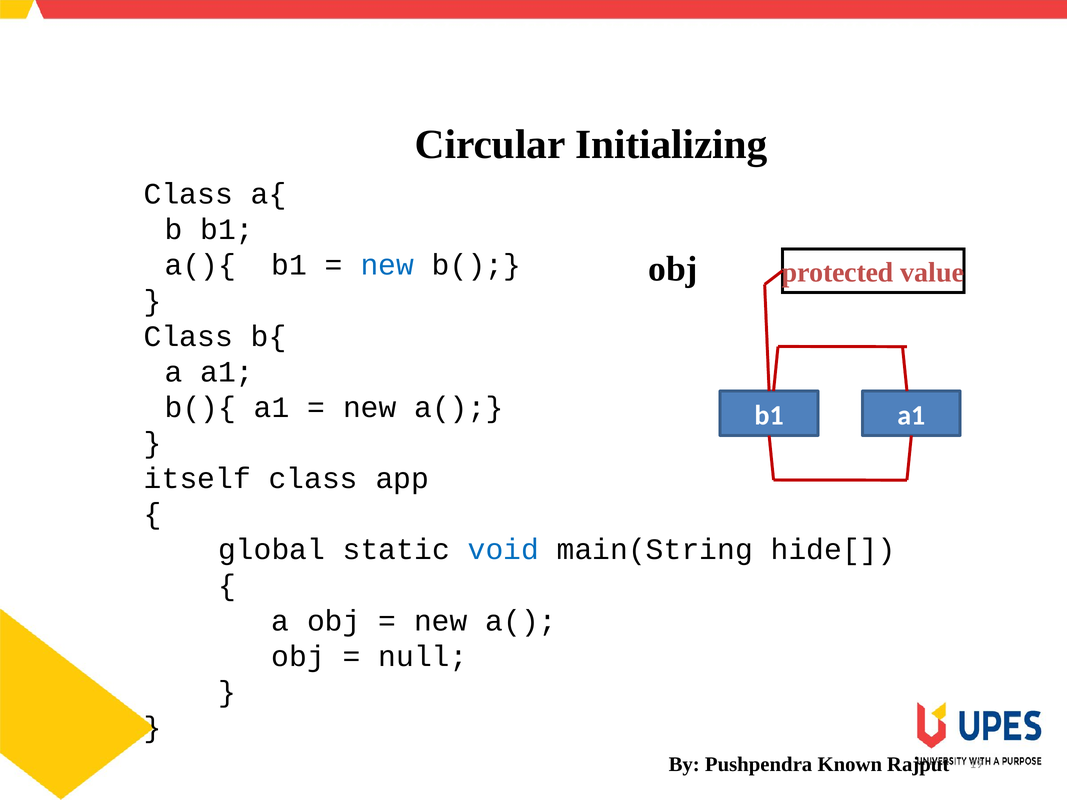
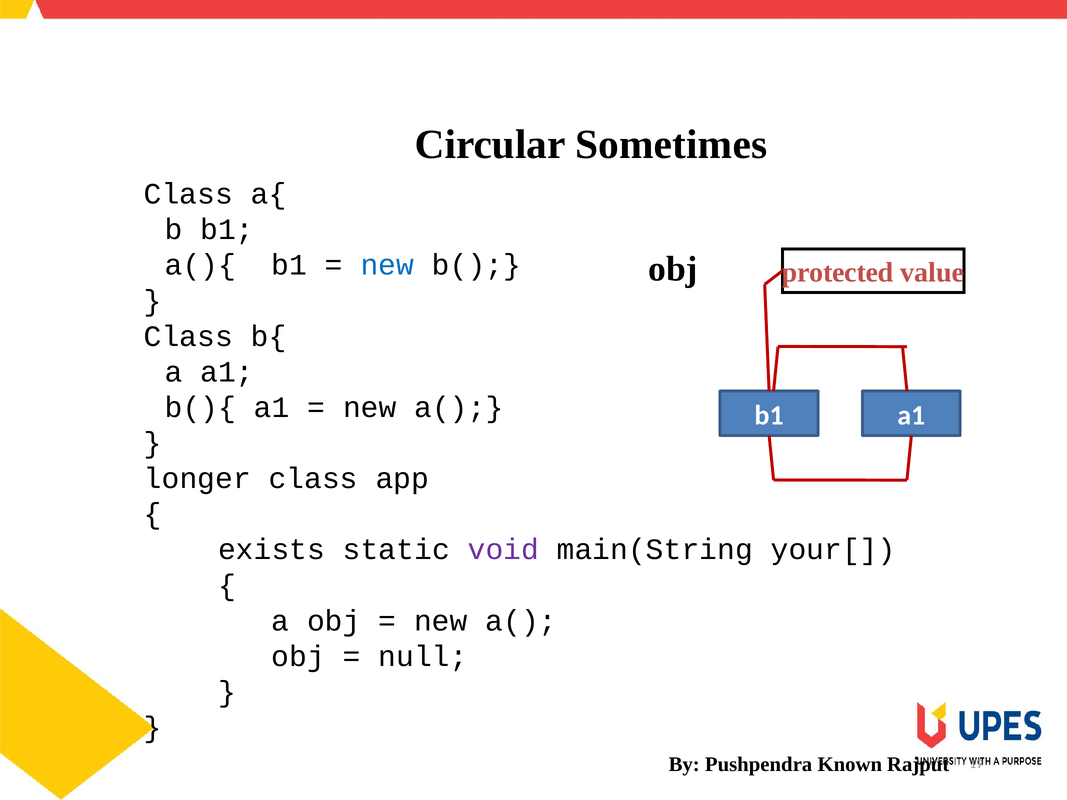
Initializing: Initializing -> Sometimes
itself: itself -> longer
global: global -> exists
void colour: blue -> purple
hide[: hide[ -> your[
